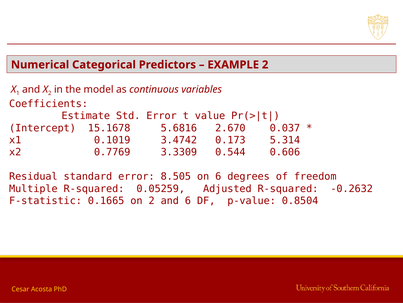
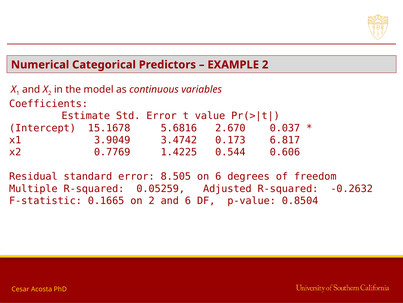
0.1019: 0.1019 -> 3.9049
5.314: 5.314 -> 6.817
3.3309: 3.3309 -> 1.4225
